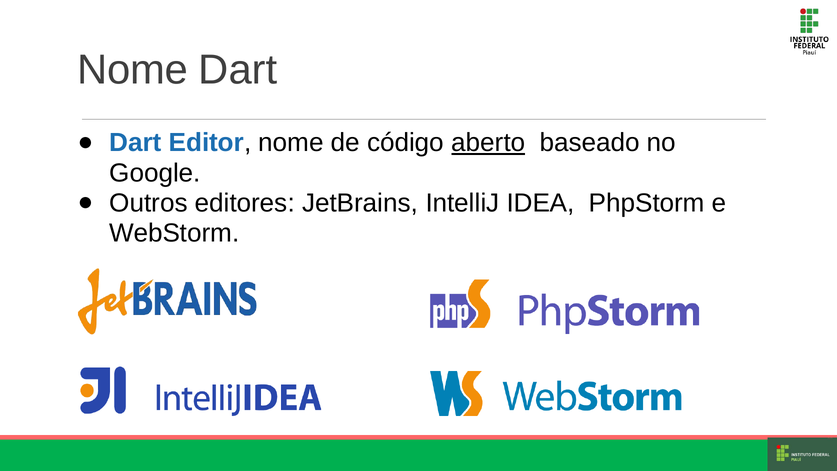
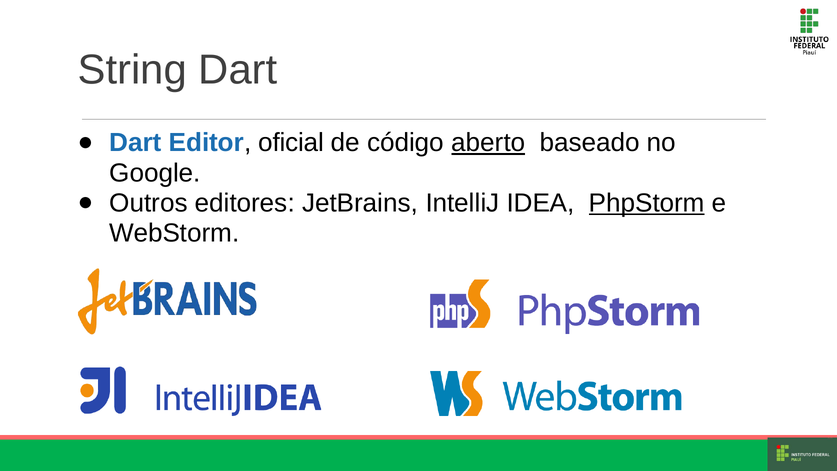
Nome at (133, 70): Nome -> String
Editor nome: nome -> oficial
PhpStorm underline: none -> present
